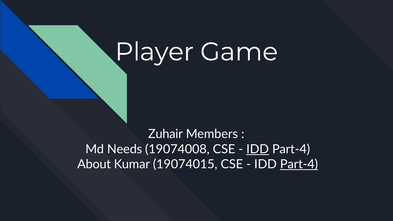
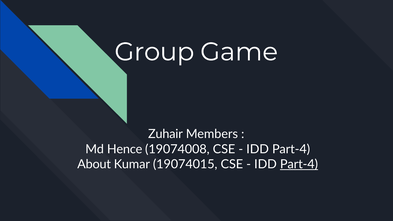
Player: Player -> Group
Needs: Needs -> Hence
IDD at (258, 149) underline: present -> none
